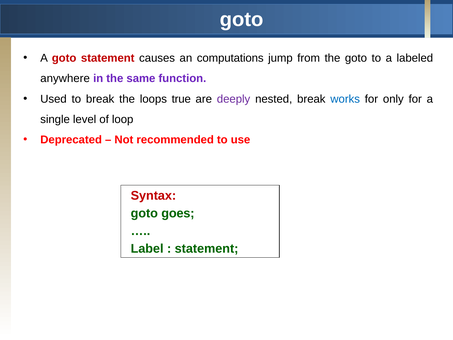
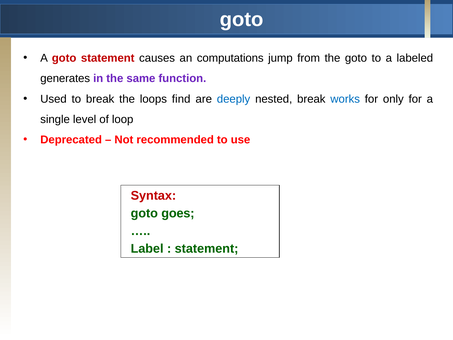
anywhere: anywhere -> generates
true: true -> find
deeply colour: purple -> blue
